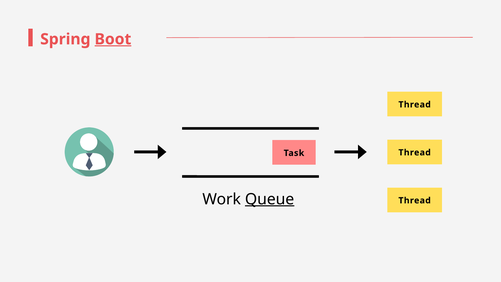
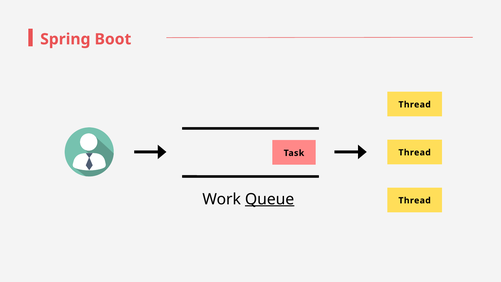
Boot underline: present -> none
